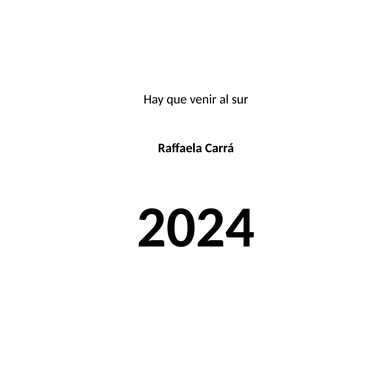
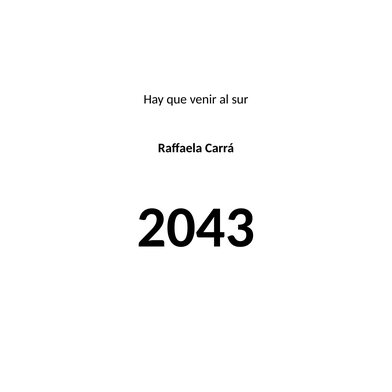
2024: 2024 -> 2043
